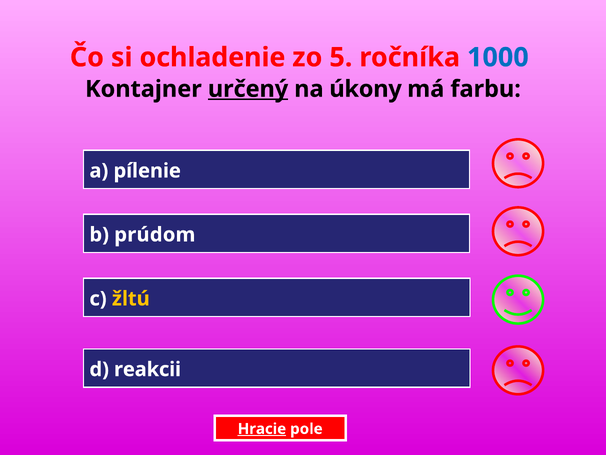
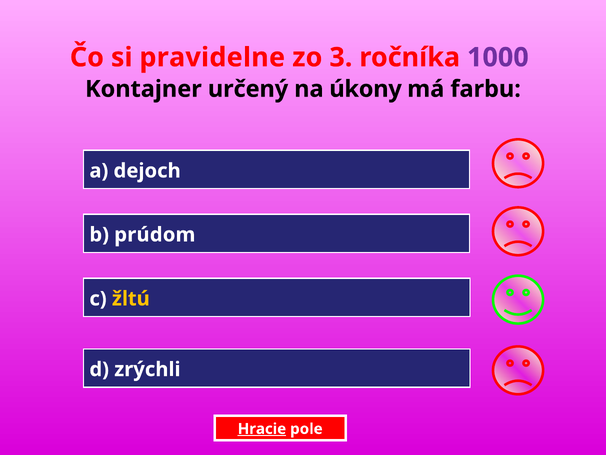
ochladenie: ochladenie -> pravidelne
5: 5 -> 3
1000 colour: blue -> purple
určený underline: present -> none
pílenie: pílenie -> dejoch
reakcii: reakcii -> zrýchli
